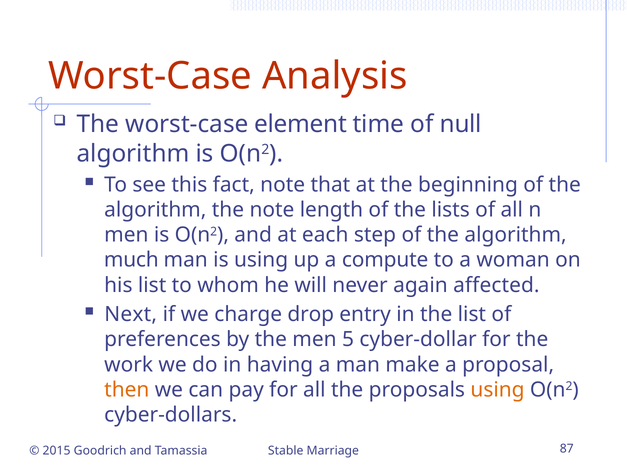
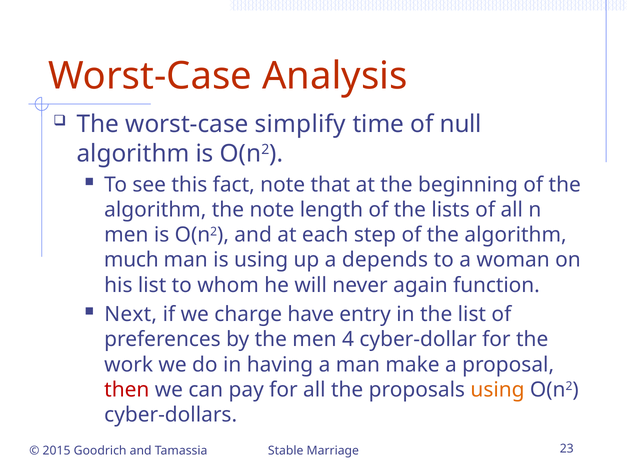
element: element -> simplify
compute: compute -> depends
affected: affected -> function
drop: drop -> have
5: 5 -> 4
then colour: orange -> red
87: 87 -> 23
